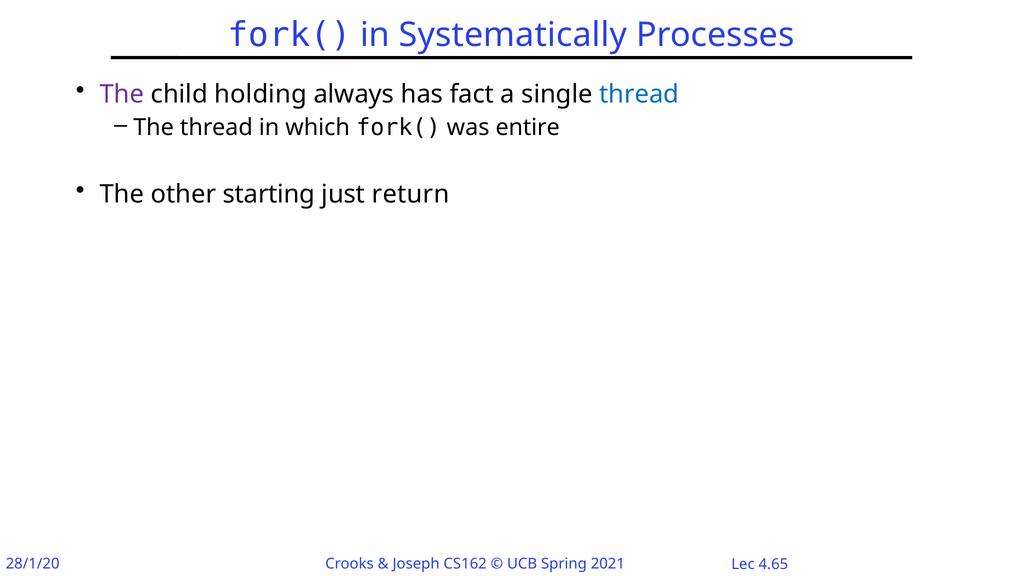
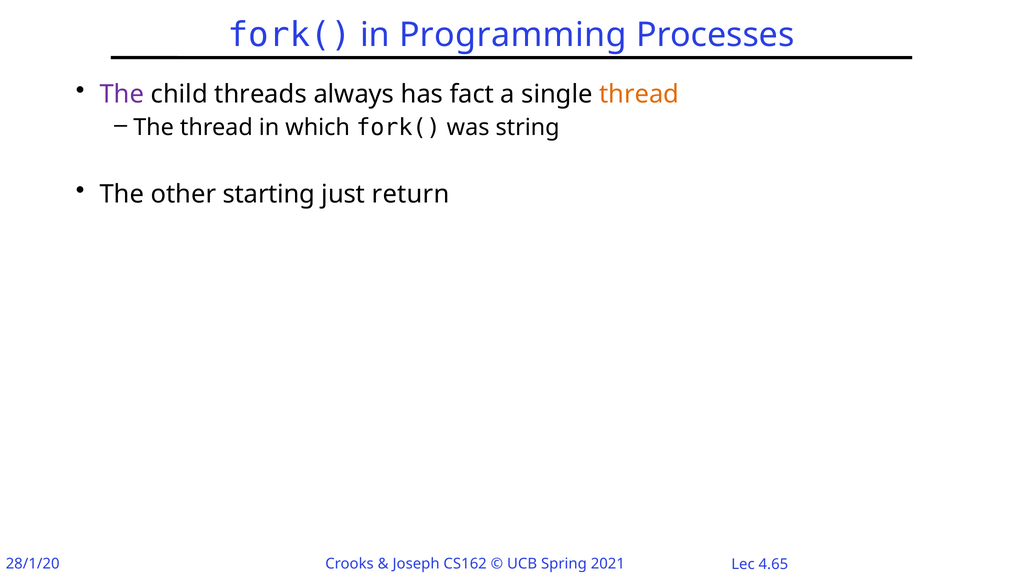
Systematically: Systematically -> Programming
holding: holding -> threads
thread at (639, 94) colour: blue -> orange
entire: entire -> string
